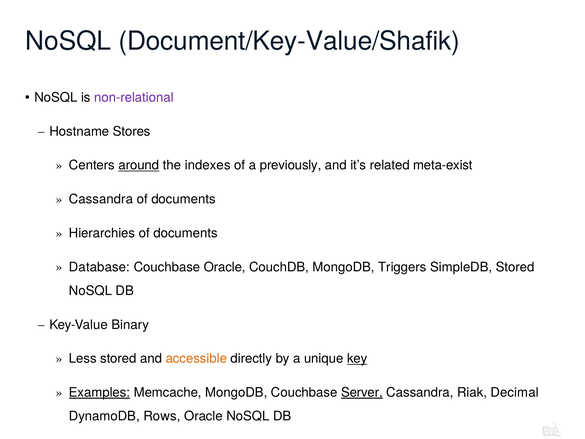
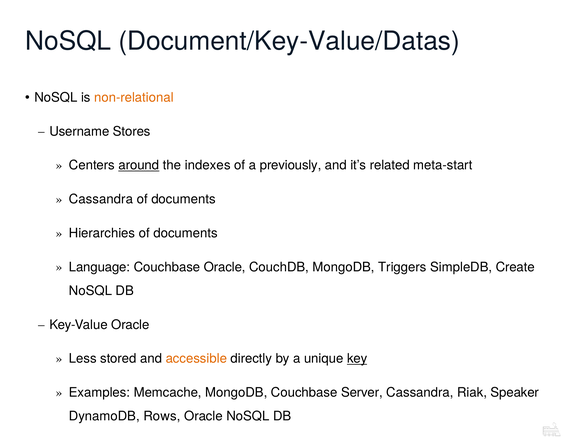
Document/Key-Value/Shafik: Document/Key-Value/Shafik -> Document/Key-Value/Datas
non-relational colour: purple -> orange
Hostname: Hostname -> Username
meta-exist: meta-exist -> meta-start
Database: Database -> Language
SimpleDB Stored: Stored -> Create
Key-Value Binary: Binary -> Oracle
Examples underline: present -> none
Server underline: present -> none
Decimal: Decimal -> Speaker
